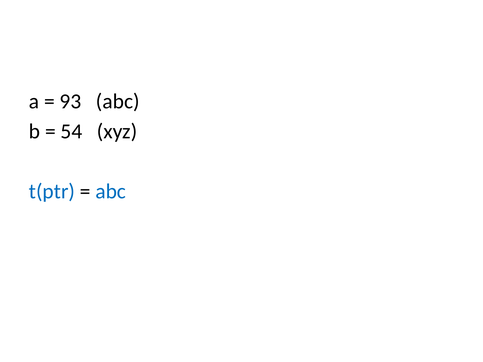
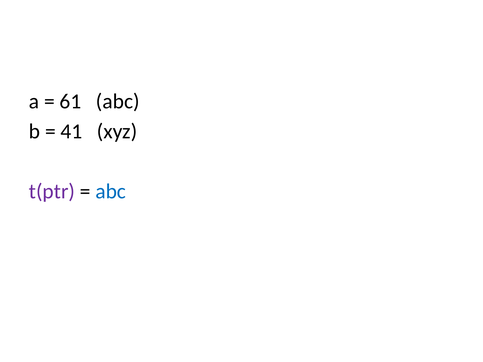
93: 93 -> 61
54: 54 -> 41
t(ptr colour: blue -> purple
